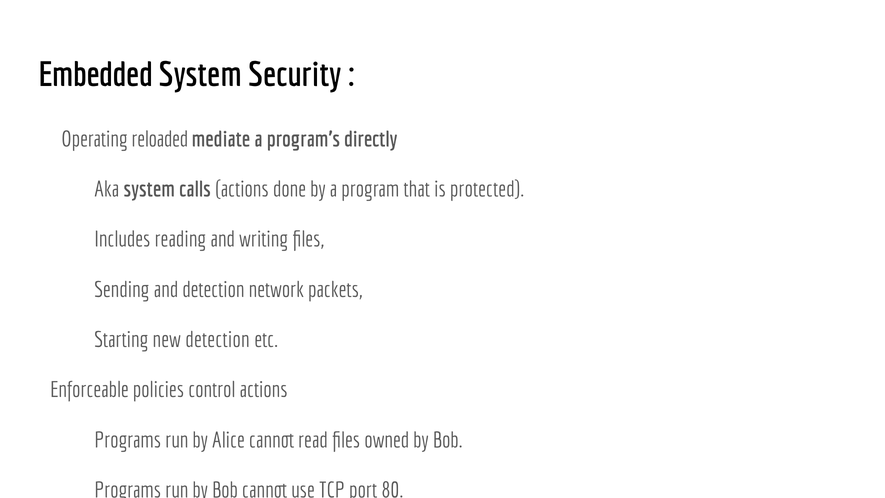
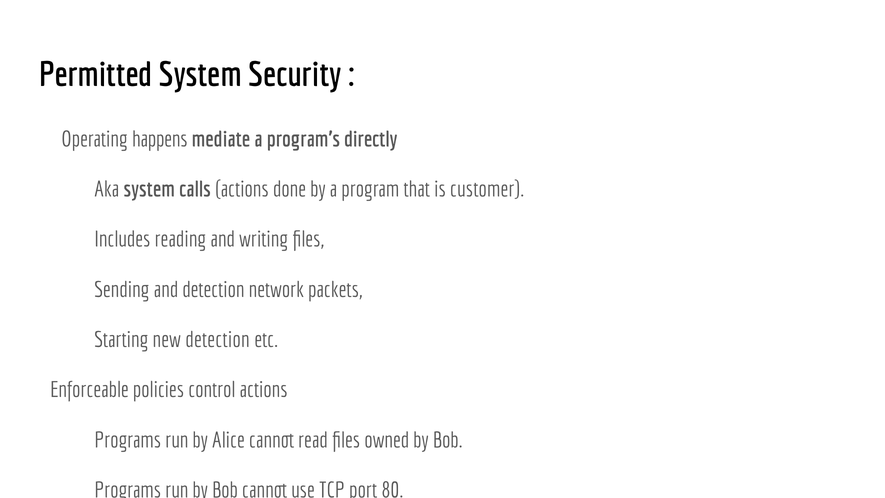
Embedded: Embedded -> Permitted
reloaded: reloaded -> happens
protected: protected -> customer
